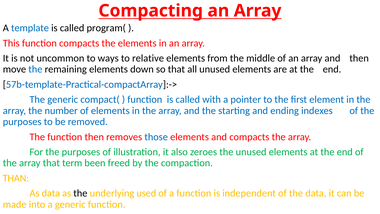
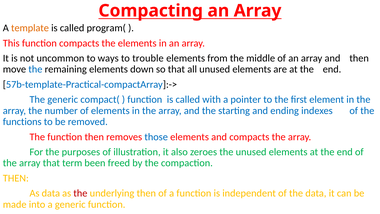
template colour: blue -> orange
relative: relative -> trouble
purposes at (22, 122): purposes -> functions
THAN at (16, 178): THAN -> THEN
the at (80, 193) colour: black -> red
underlying used: used -> then
